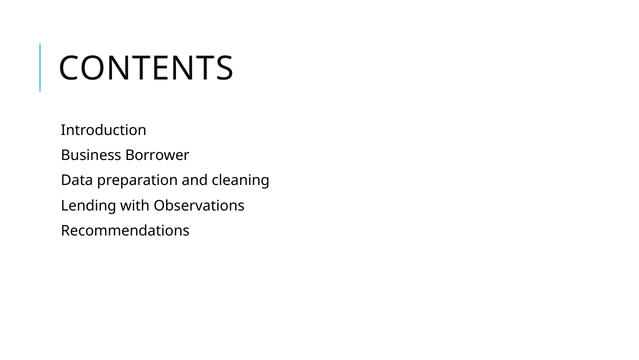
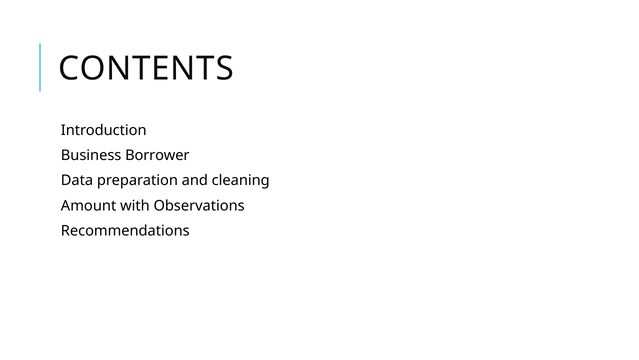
Lending: Lending -> Amount
